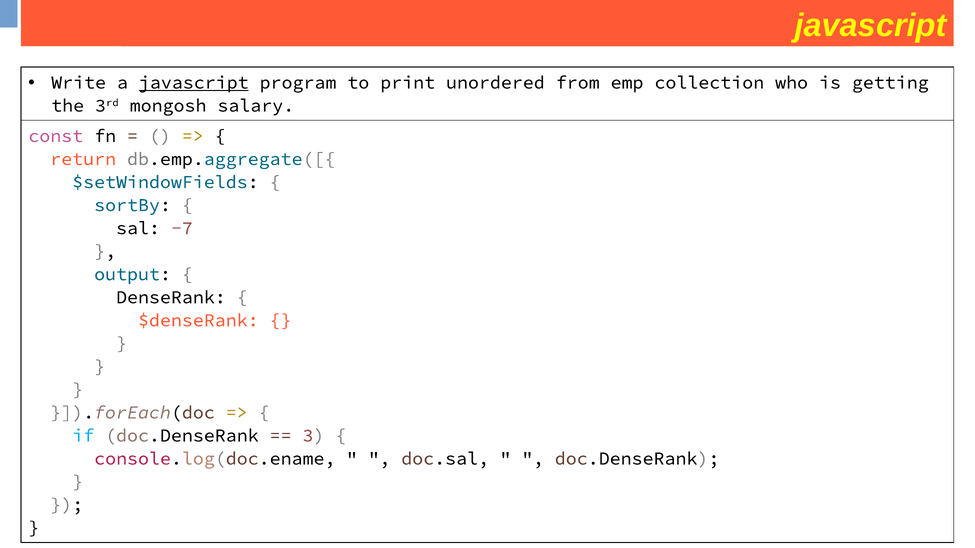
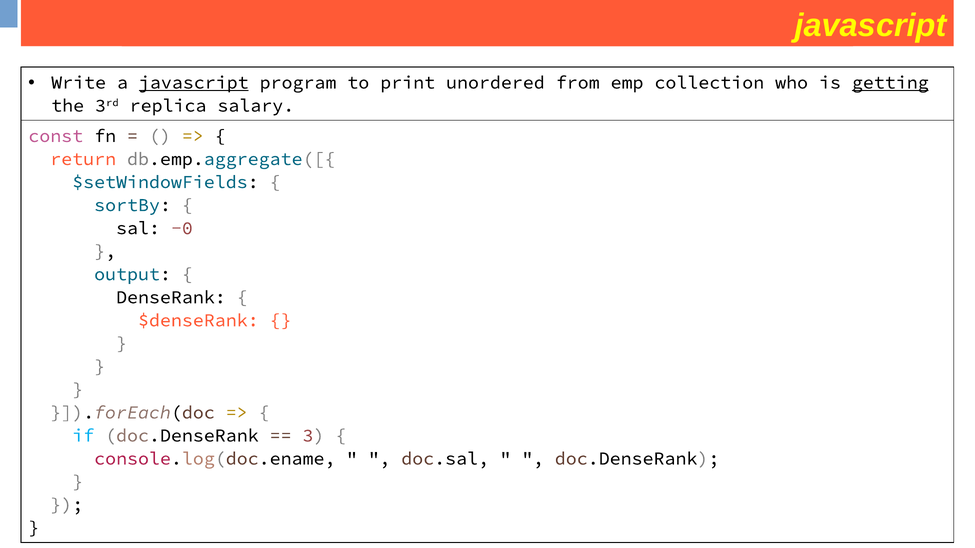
getting underline: none -> present
mongosh: mongosh -> replica
-7: -7 -> -0
